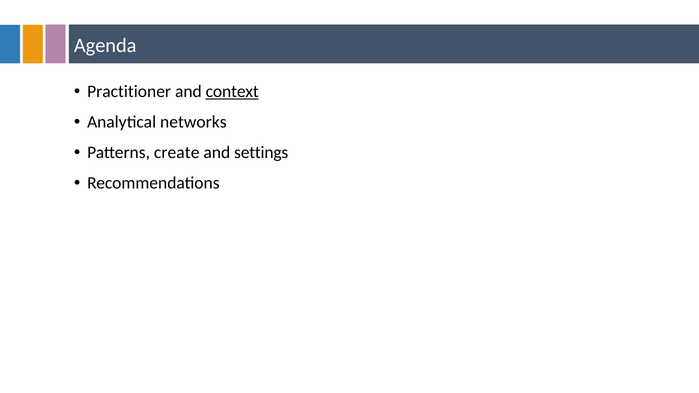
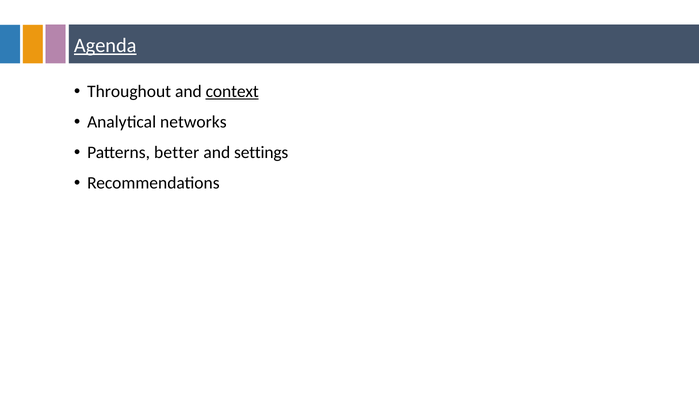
Agenda underline: none -> present
Practitioner: Practitioner -> Throughout
create: create -> better
